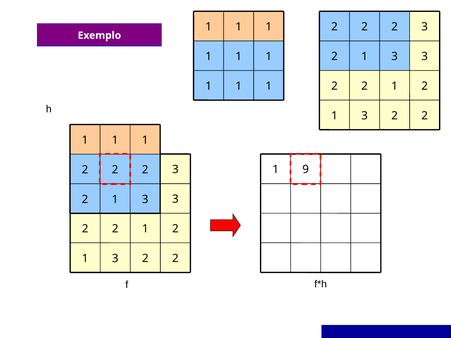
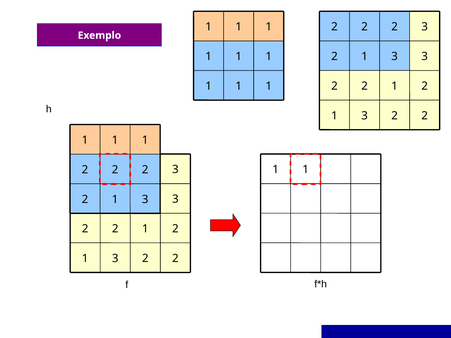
9 at (306, 170): 9 -> 1
